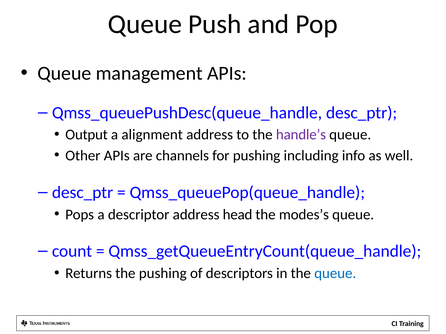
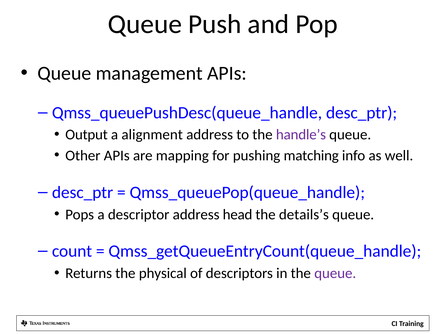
channels: channels -> mapping
including: including -> matching
modes’s: modes’s -> details’s
the pushing: pushing -> physical
queue at (335, 274) colour: blue -> purple
